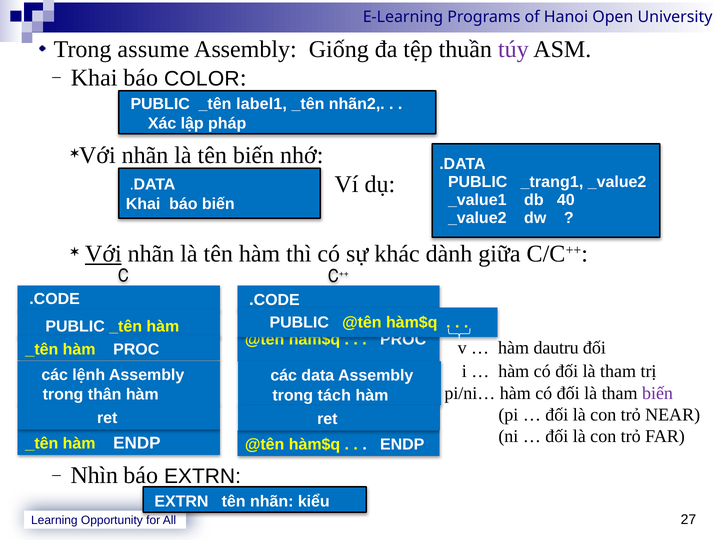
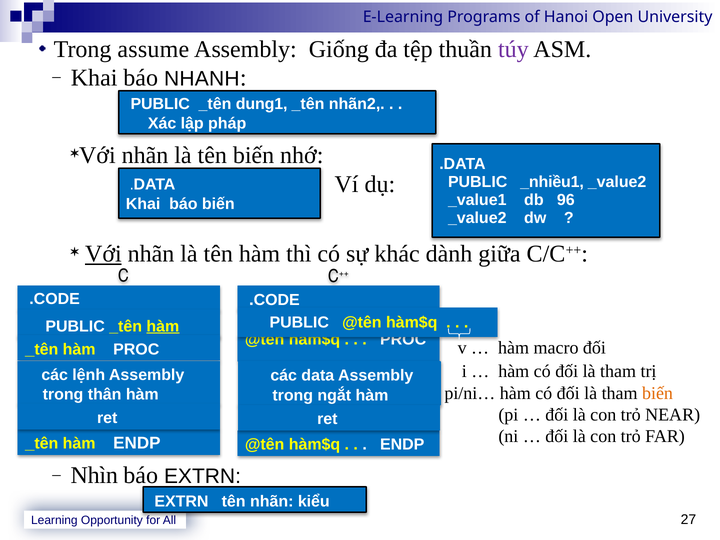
COLOR: COLOR -> NHANH
label1: label1 -> dung1
_trang1: _trang1 -> _nhiều1
40: 40 -> 96
hàm at (163, 326) underline: none -> present
dautru: dautru -> macro
biến at (658, 393) colour: purple -> orange
tách: tách -> ngắt
